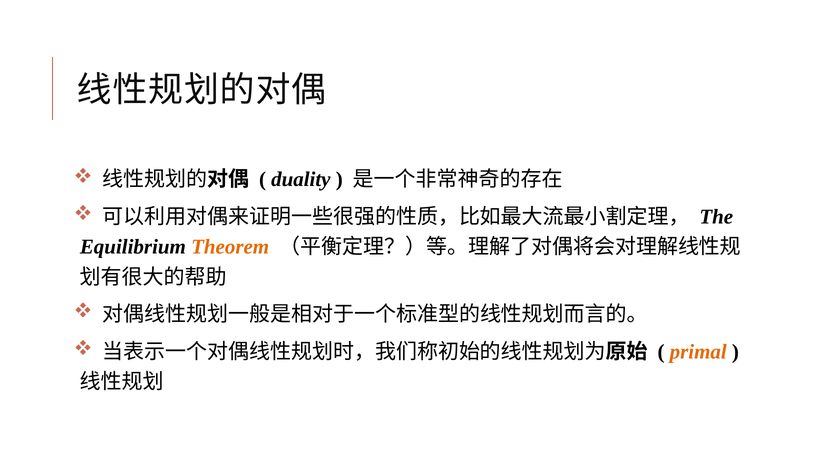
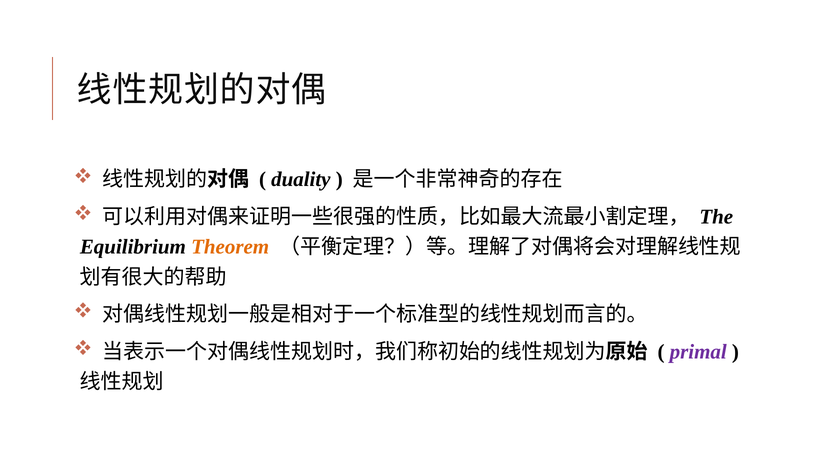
primal colour: orange -> purple
